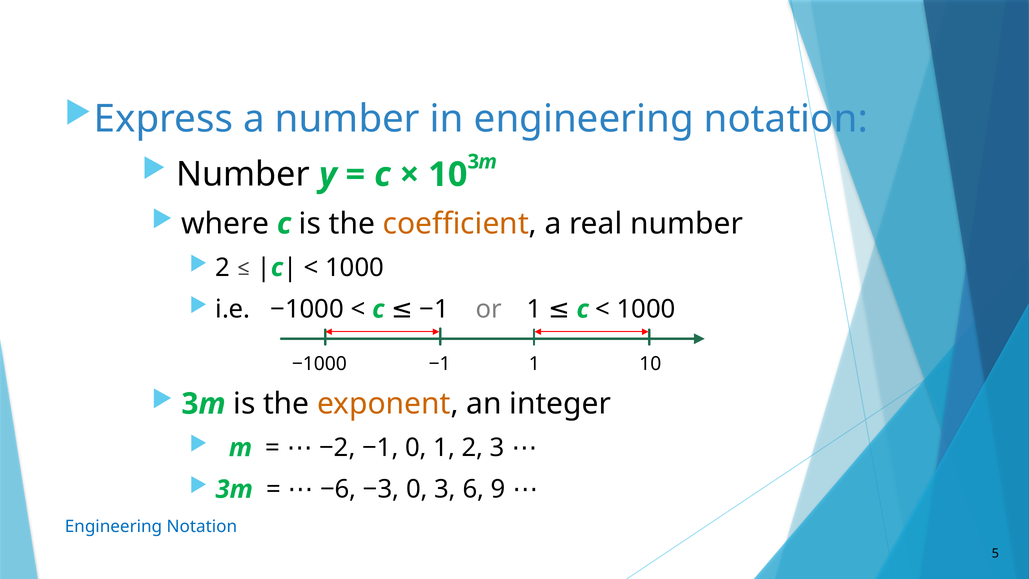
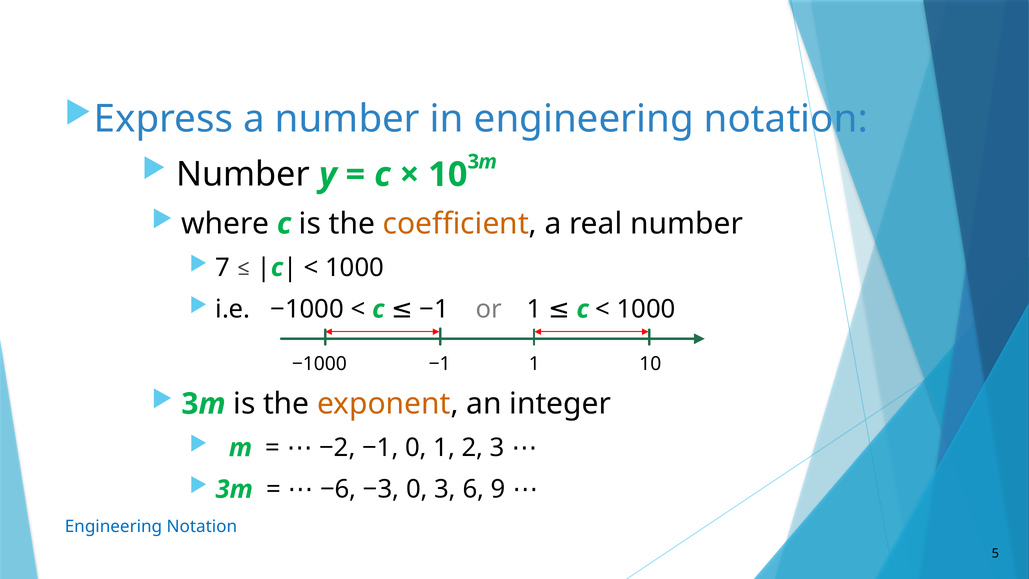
2 at (223, 267): 2 -> 7
